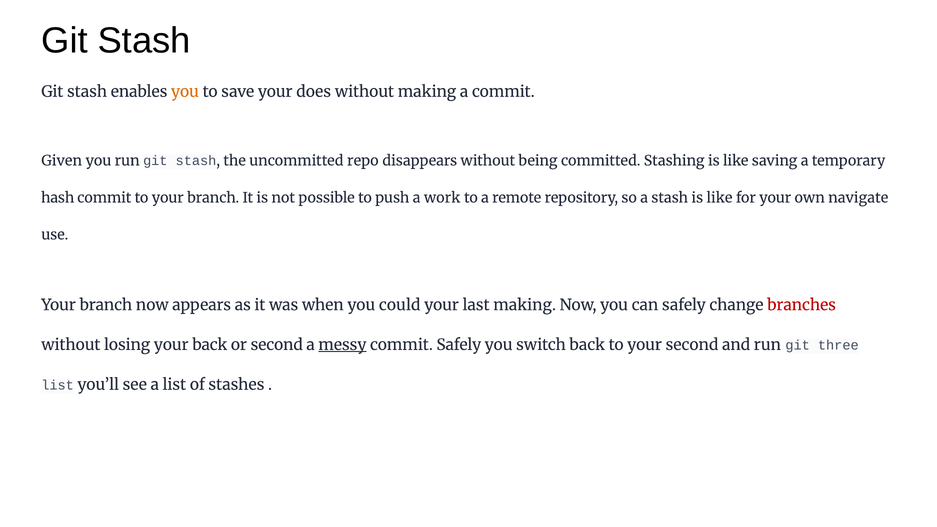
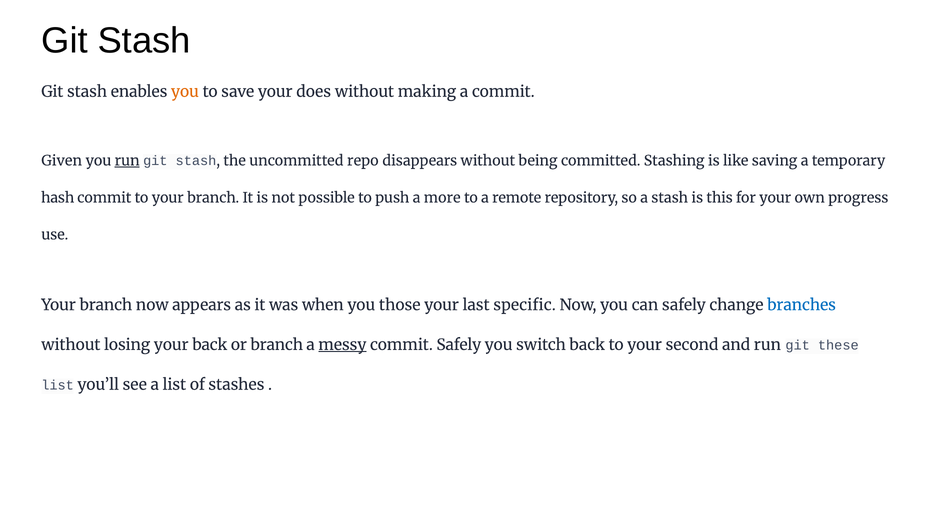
run at (127, 161) underline: none -> present
work: work -> more
stash is like: like -> this
navigate: navigate -> progress
could: could -> those
last making: making -> specific
branches colour: red -> blue
or second: second -> branch
three: three -> these
